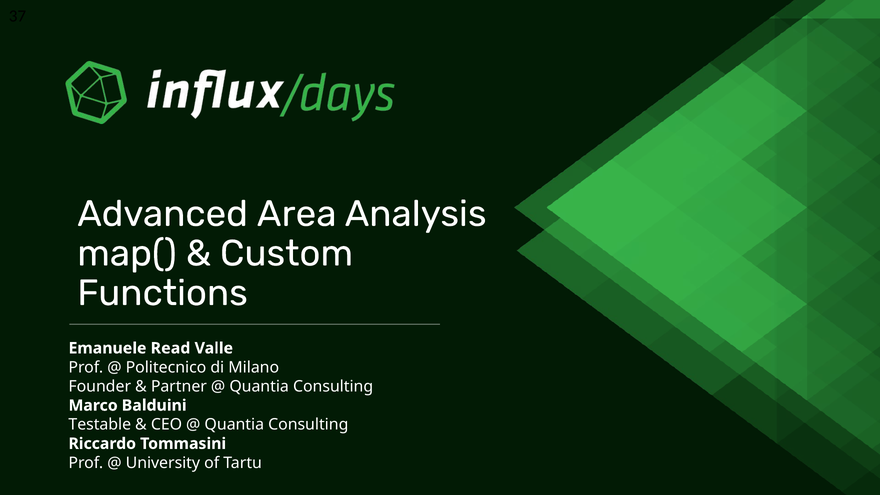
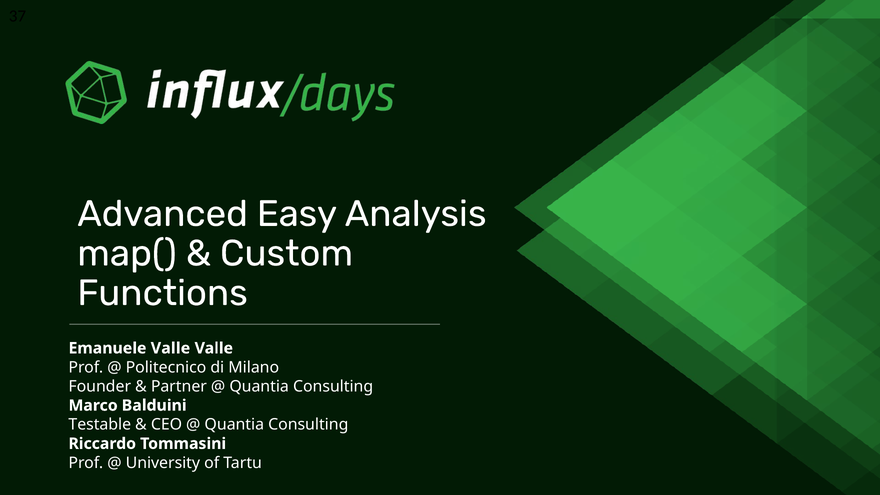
Area: Area -> Easy
Emanuele Read: Read -> Valle
